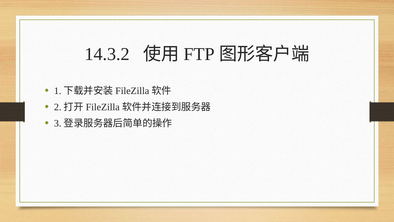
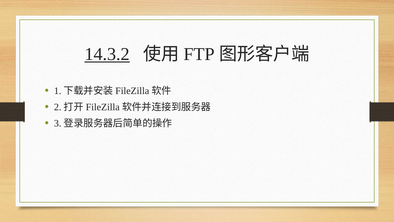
14.3.2 underline: none -> present
